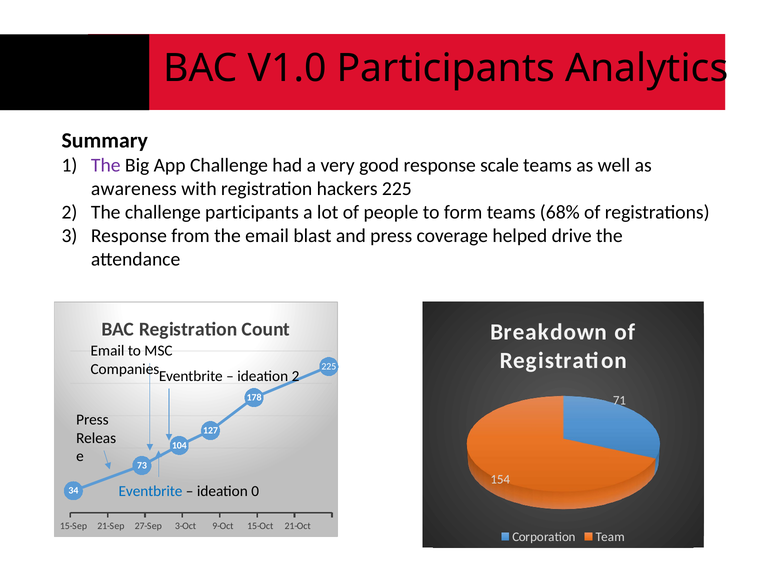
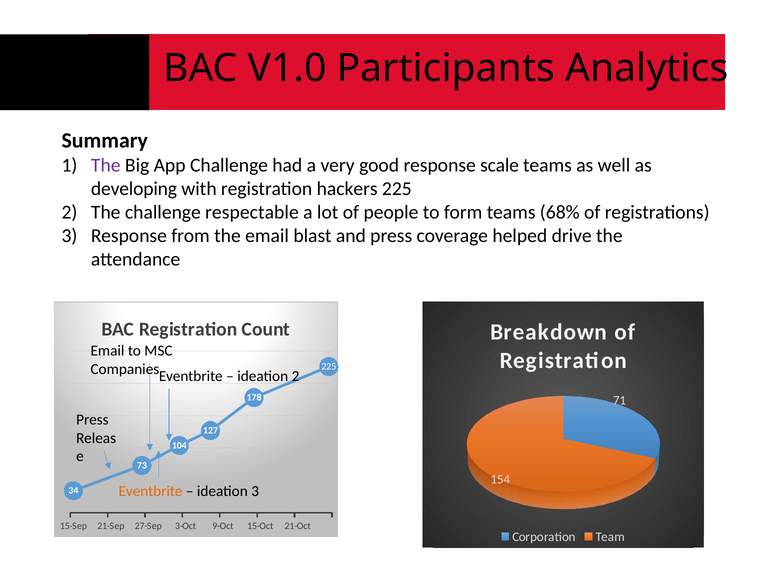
awareness: awareness -> developing
challenge participants: participants -> respectable
Eventbrite at (150, 491) colour: blue -> orange
ideation 0: 0 -> 3
